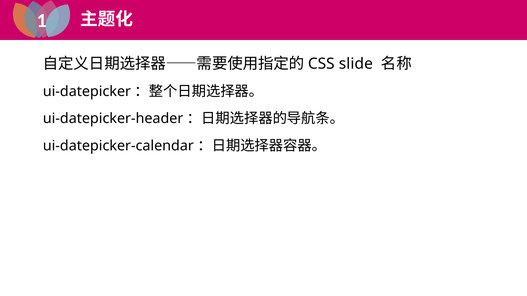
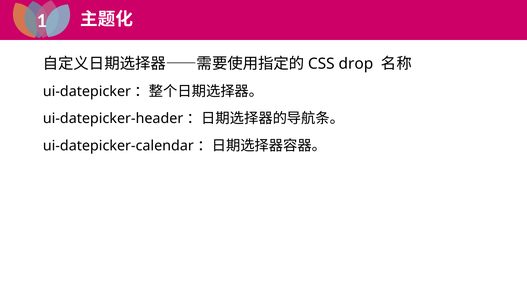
slide: slide -> drop
